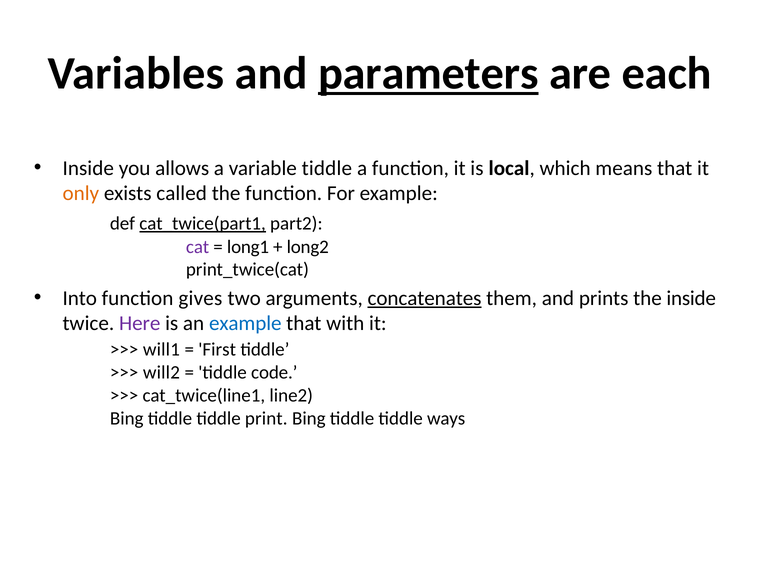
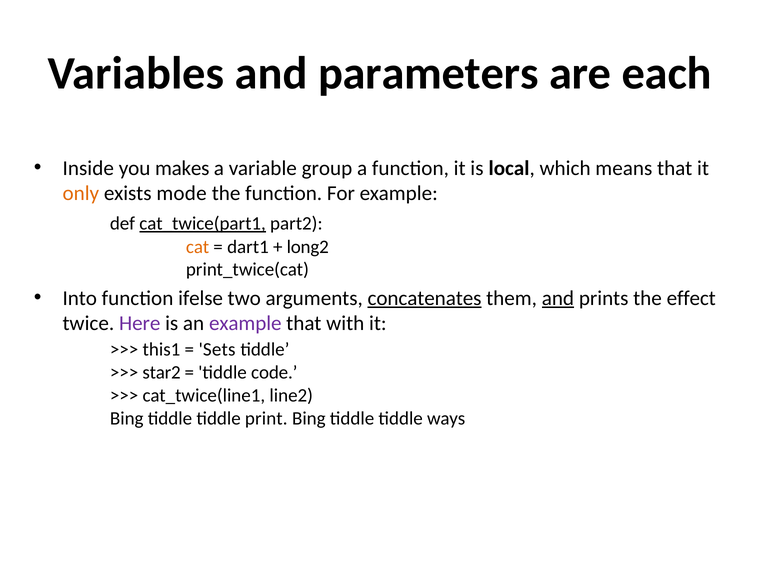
parameters underline: present -> none
allows: allows -> makes
variable tiddle: tiddle -> group
called: called -> mode
cat colour: purple -> orange
long1: long1 -> dart1
gives: gives -> ifelse
and at (558, 298) underline: none -> present
the inside: inside -> effect
example at (245, 323) colour: blue -> purple
will1: will1 -> this1
First: First -> Sets
will2: will2 -> star2
